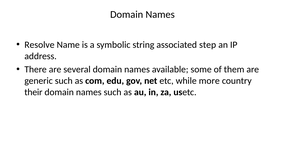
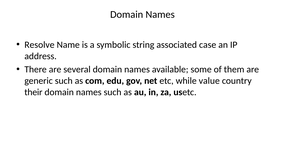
step: step -> case
more: more -> value
